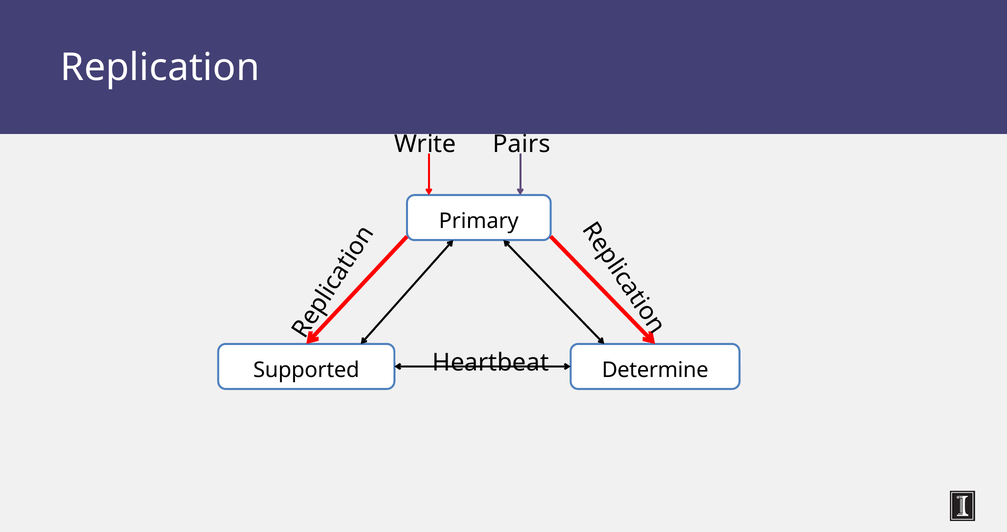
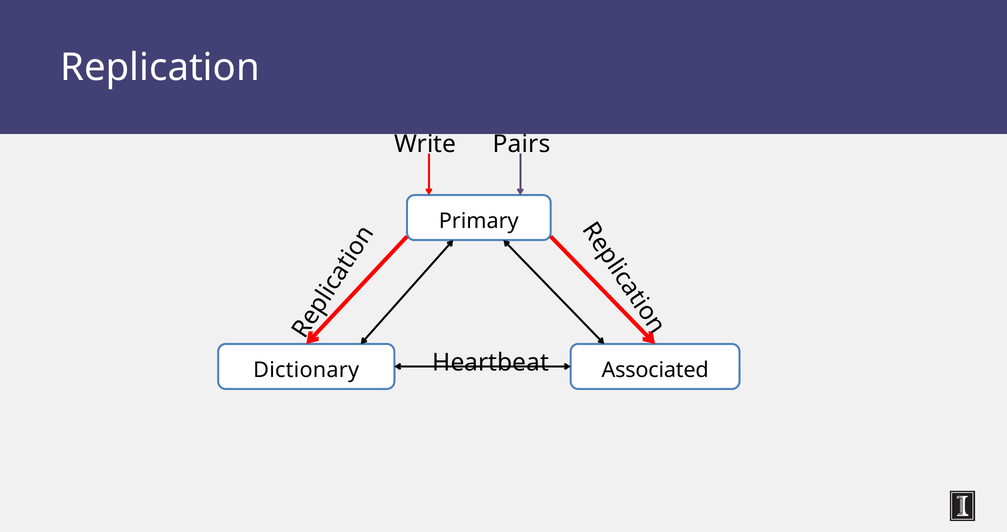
Supported: Supported -> Dictionary
Determine: Determine -> Associated
